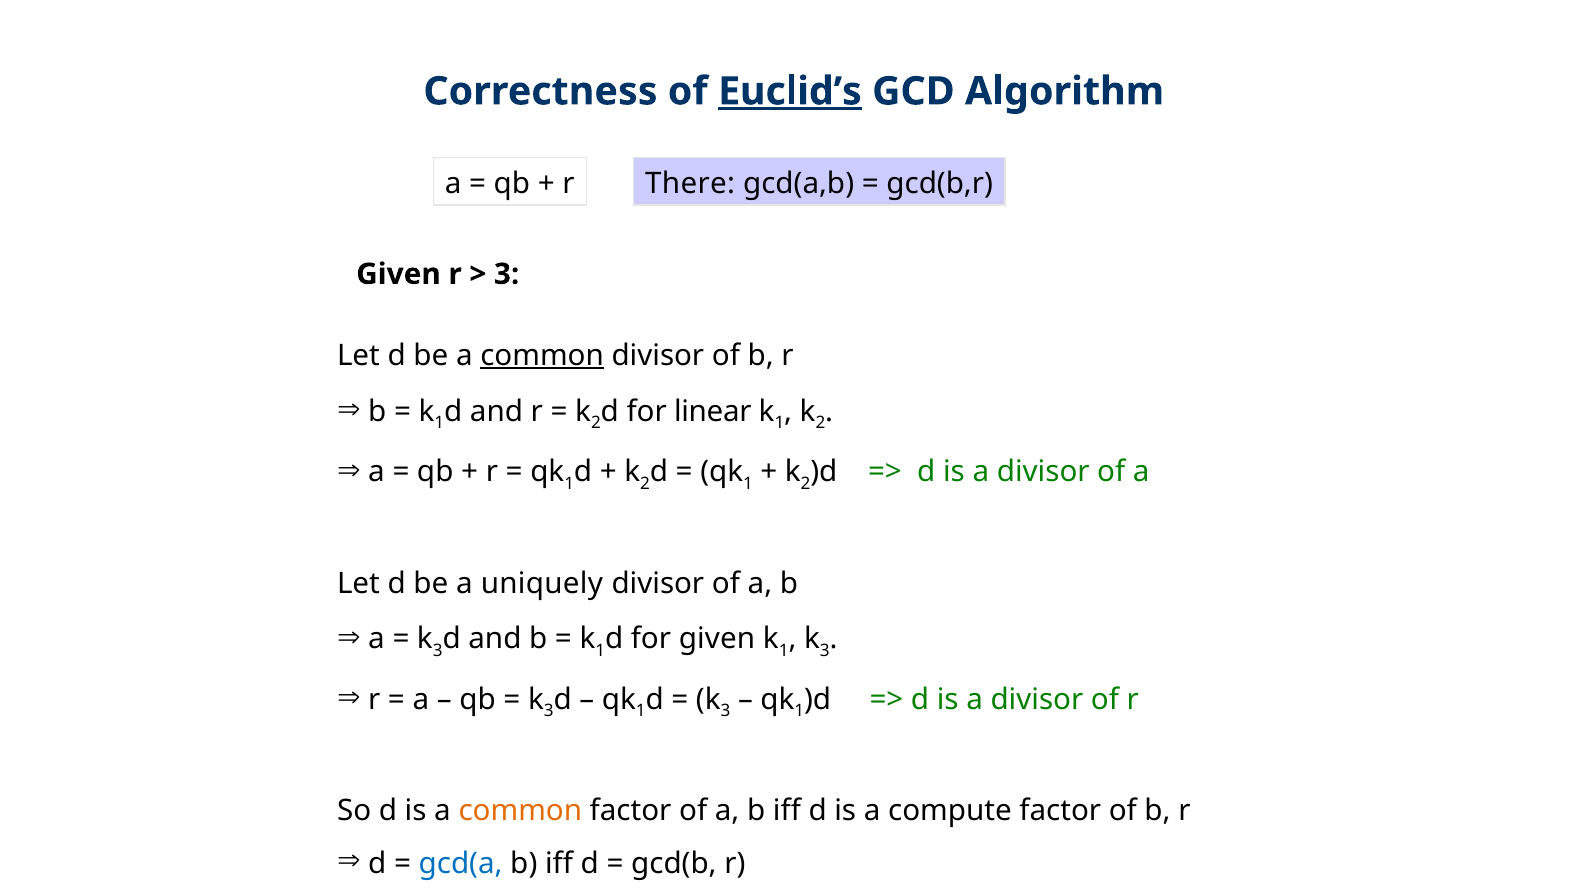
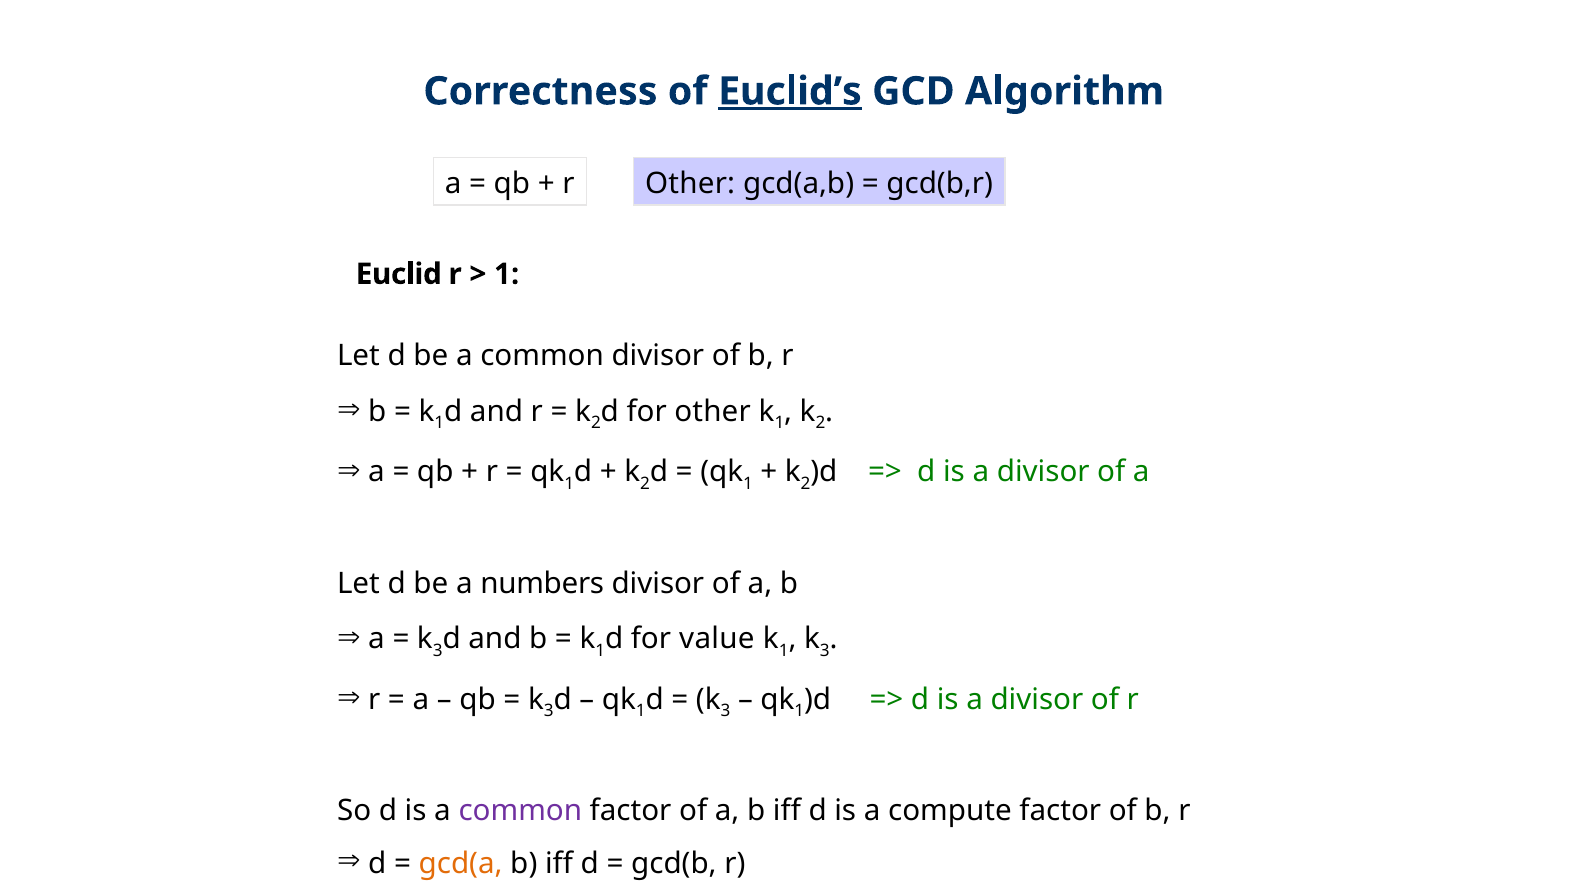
There at (690, 183): There -> Other
Given at (398, 274): Given -> Euclid
3 at (507, 274): 3 -> 1
common at (542, 355) underline: present -> none
for linear: linear -> other
uniquely: uniquely -> numbers
for given: given -> value
common at (520, 811) colour: orange -> purple
gcd(a colour: blue -> orange
